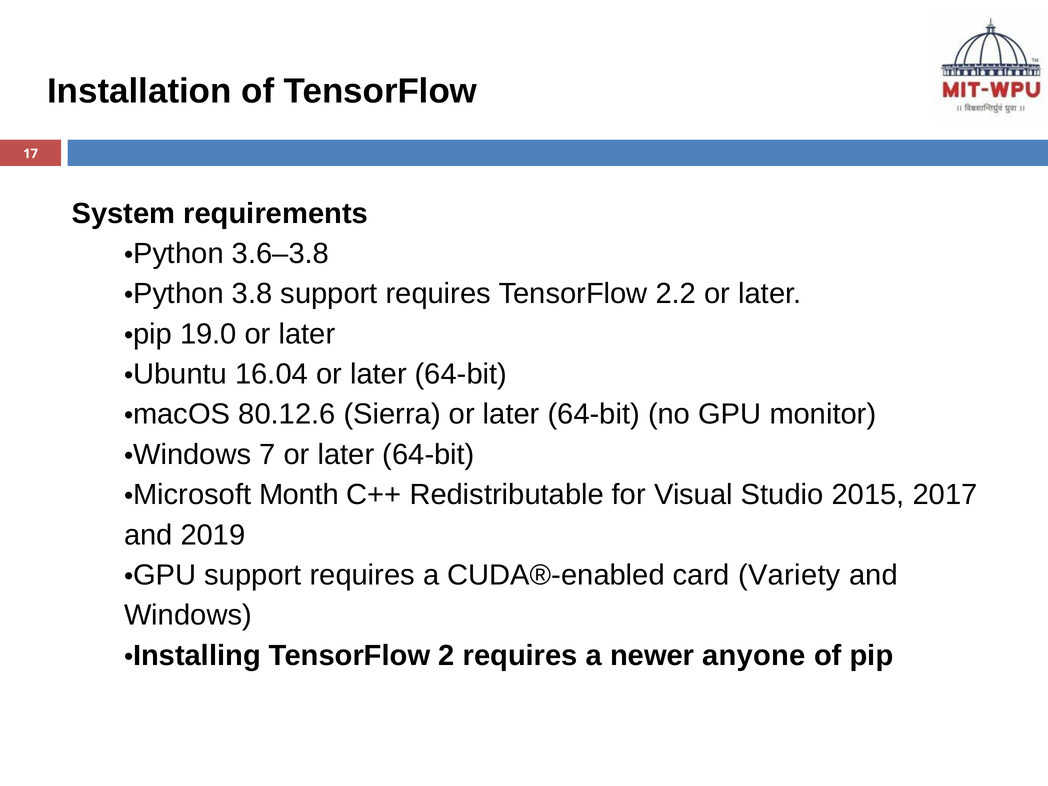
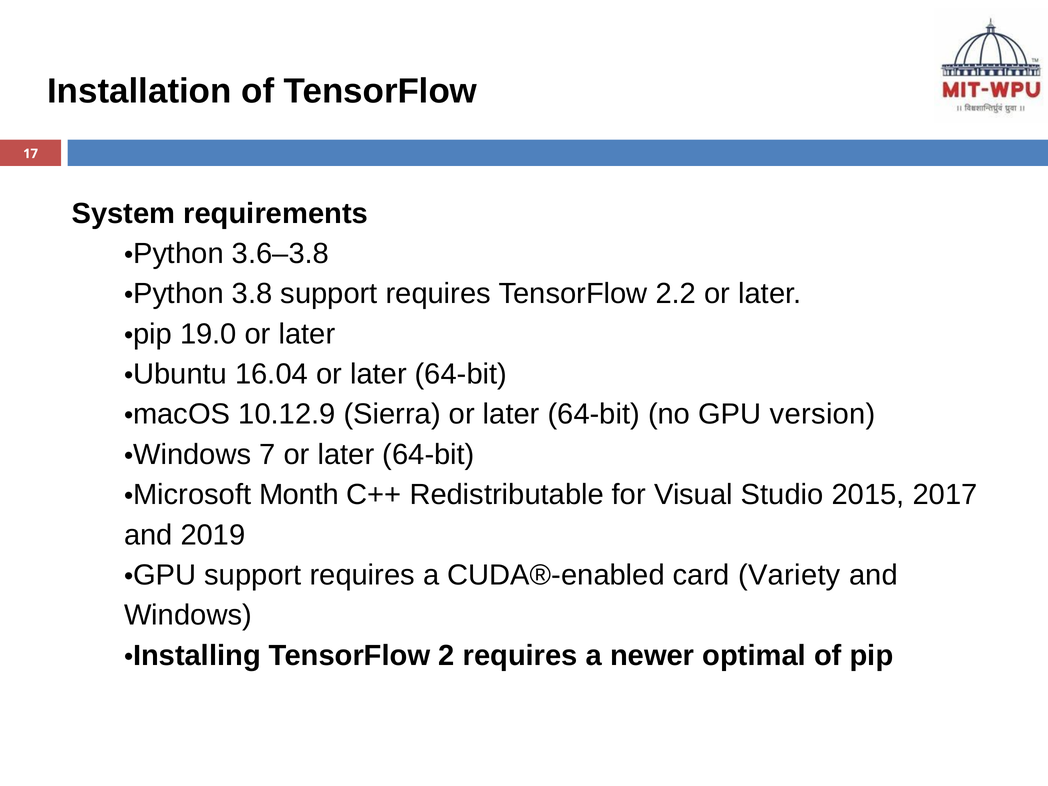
80.12.6: 80.12.6 -> 10.12.9
monitor: monitor -> version
anyone: anyone -> optimal
